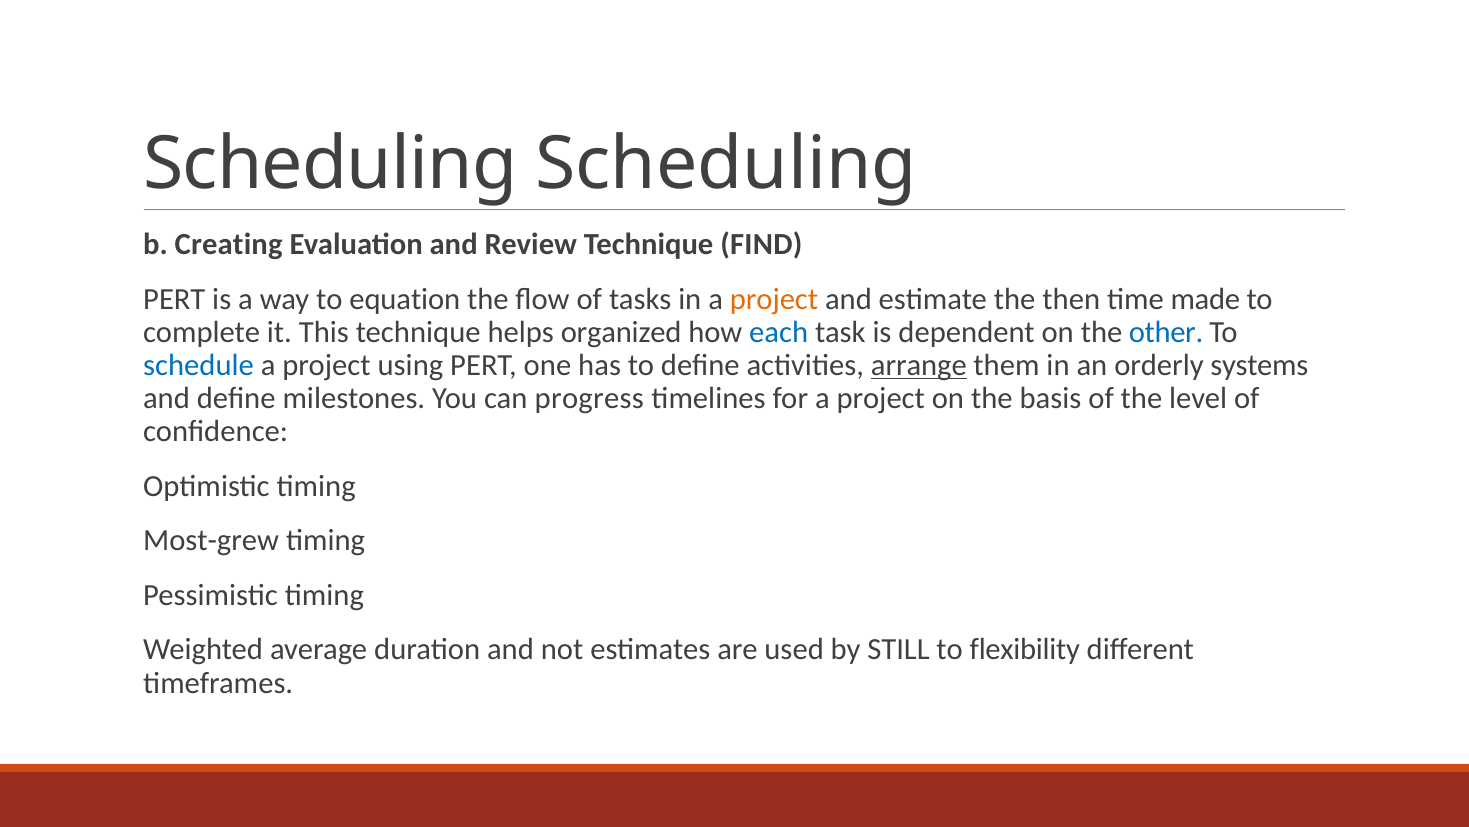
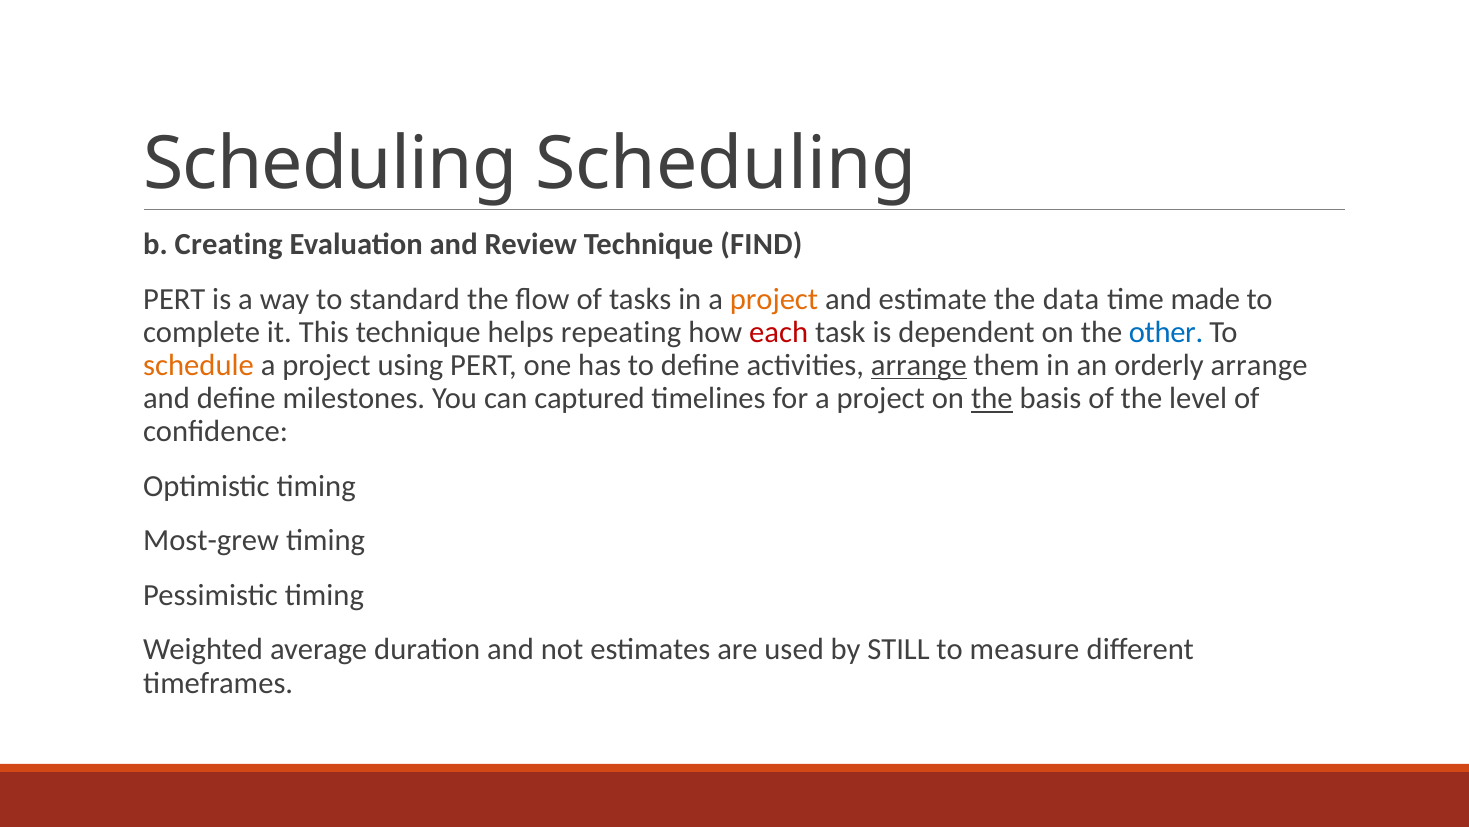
equation: equation -> standard
then: then -> data
organized: organized -> repeating
each colour: blue -> red
schedule colour: blue -> orange
orderly systems: systems -> arrange
progress: progress -> captured
the at (992, 398) underline: none -> present
flexibility: flexibility -> measure
